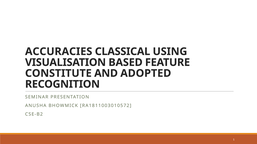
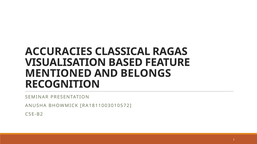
USING: USING -> RAGAS
CONSTITUTE: CONSTITUTE -> MENTIONED
ADOPTED: ADOPTED -> BELONGS
